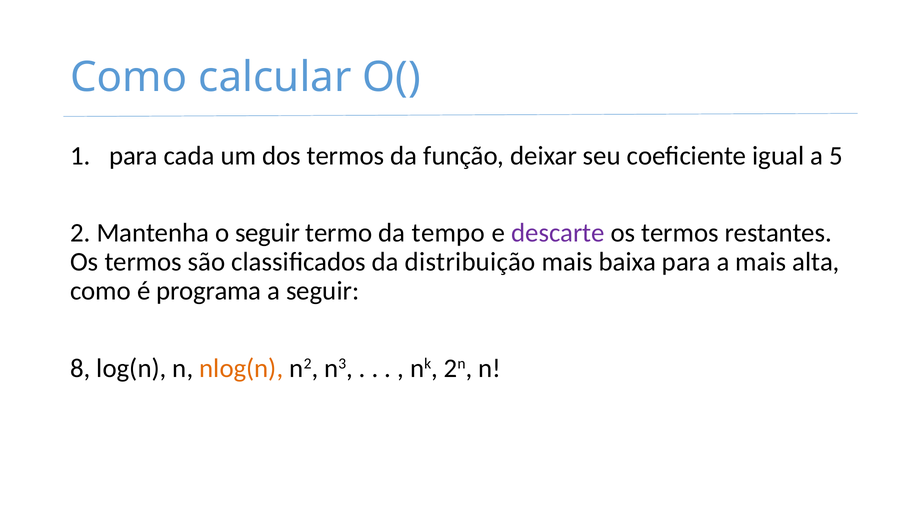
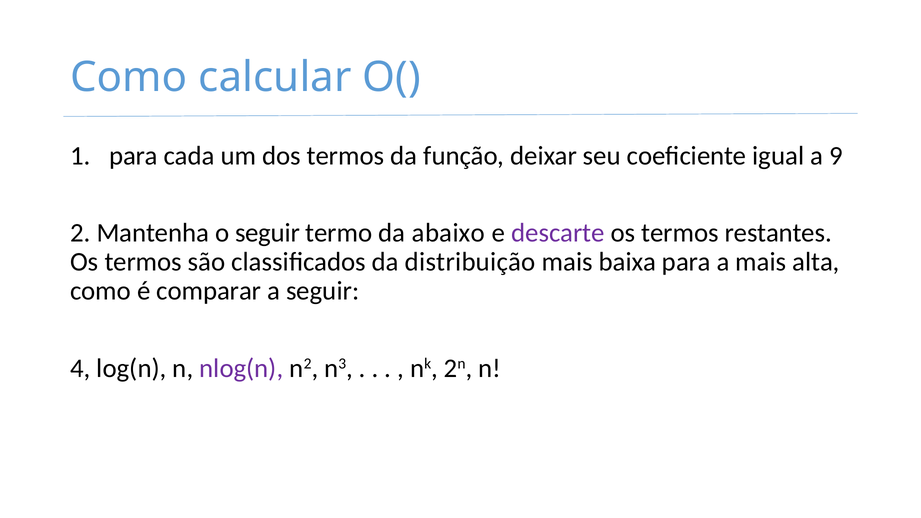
5: 5 -> 9
tempo: tempo -> abaixo
programa: programa -> comparar
8: 8 -> 4
nlog(n colour: orange -> purple
